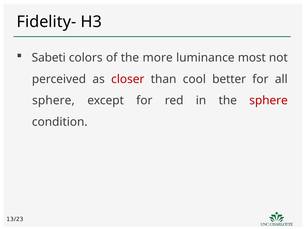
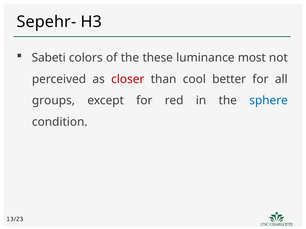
Fidelity-: Fidelity- -> Sepehr-
more: more -> these
sphere at (53, 101): sphere -> groups
sphere at (269, 101) colour: red -> blue
